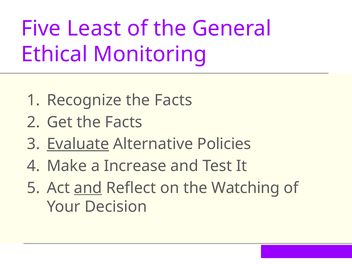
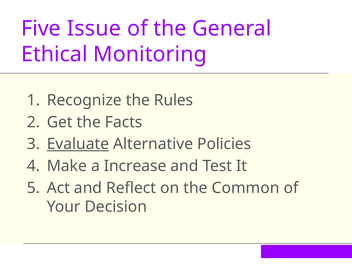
Least: Least -> Issue
Recognize the Facts: Facts -> Rules
and at (88, 188) underline: present -> none
Watching: Watching -> Common
